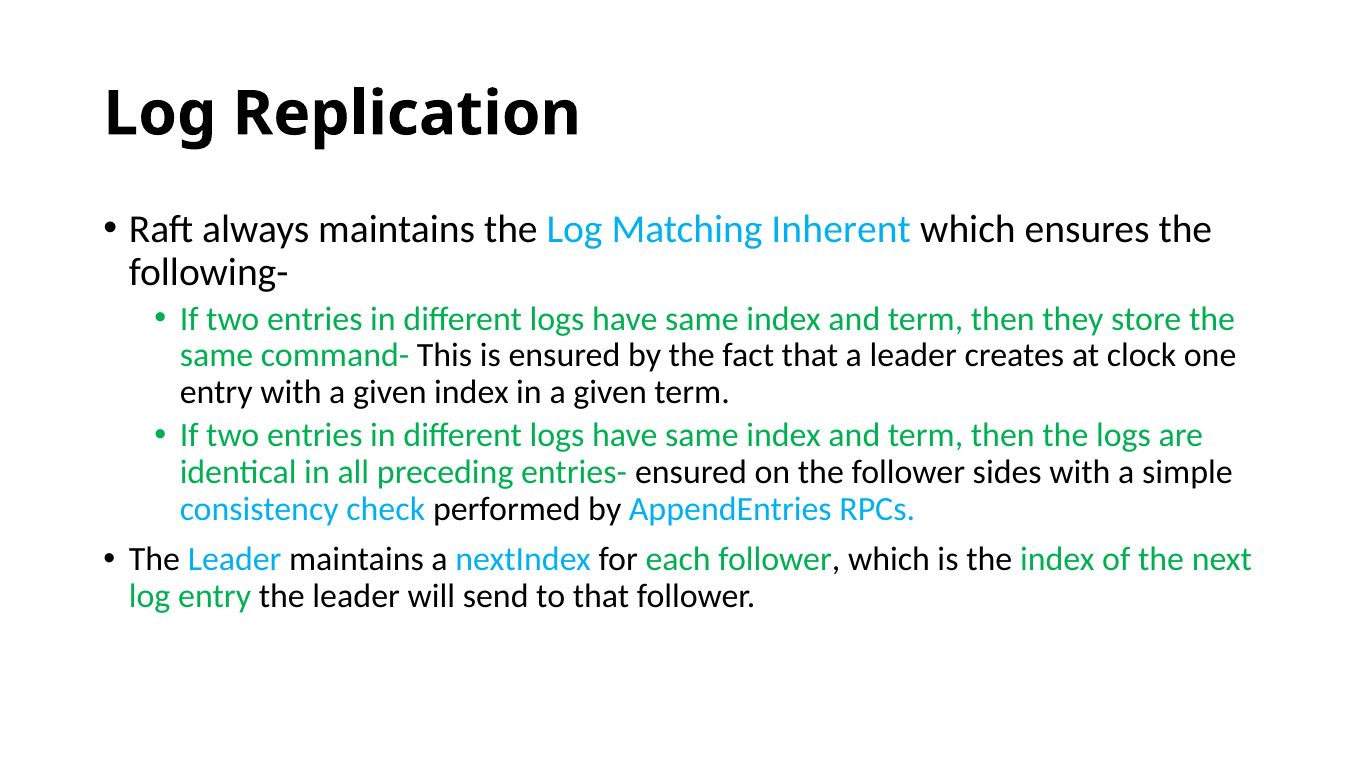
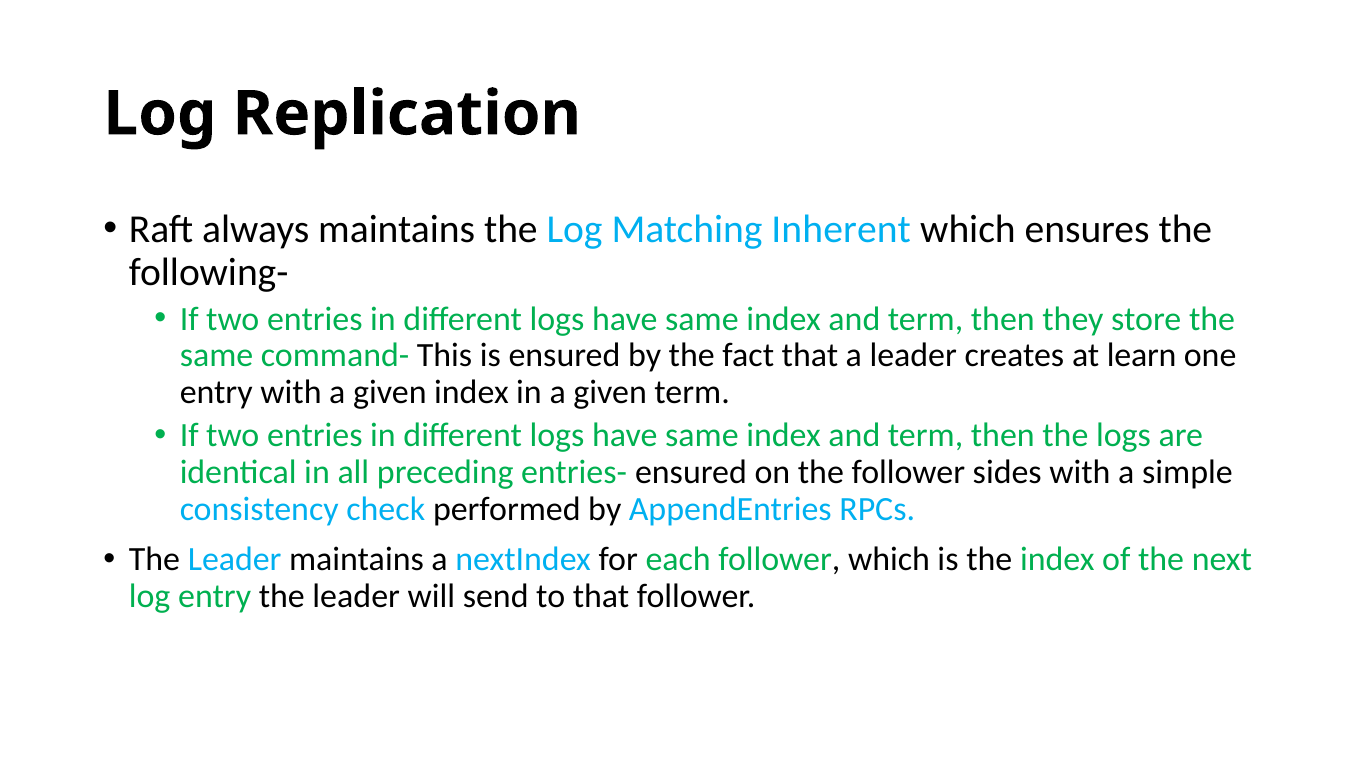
clock: clock -> learn
